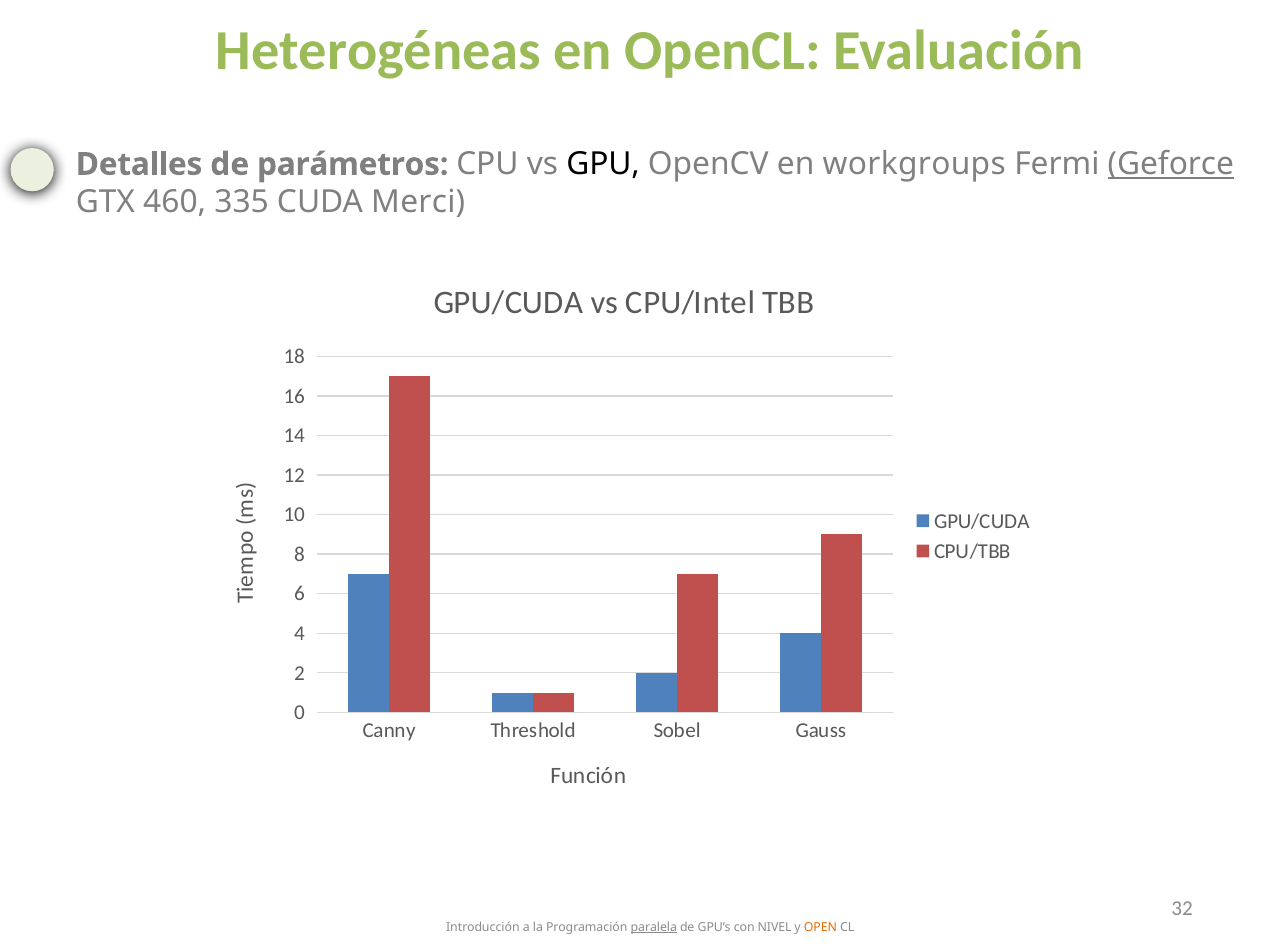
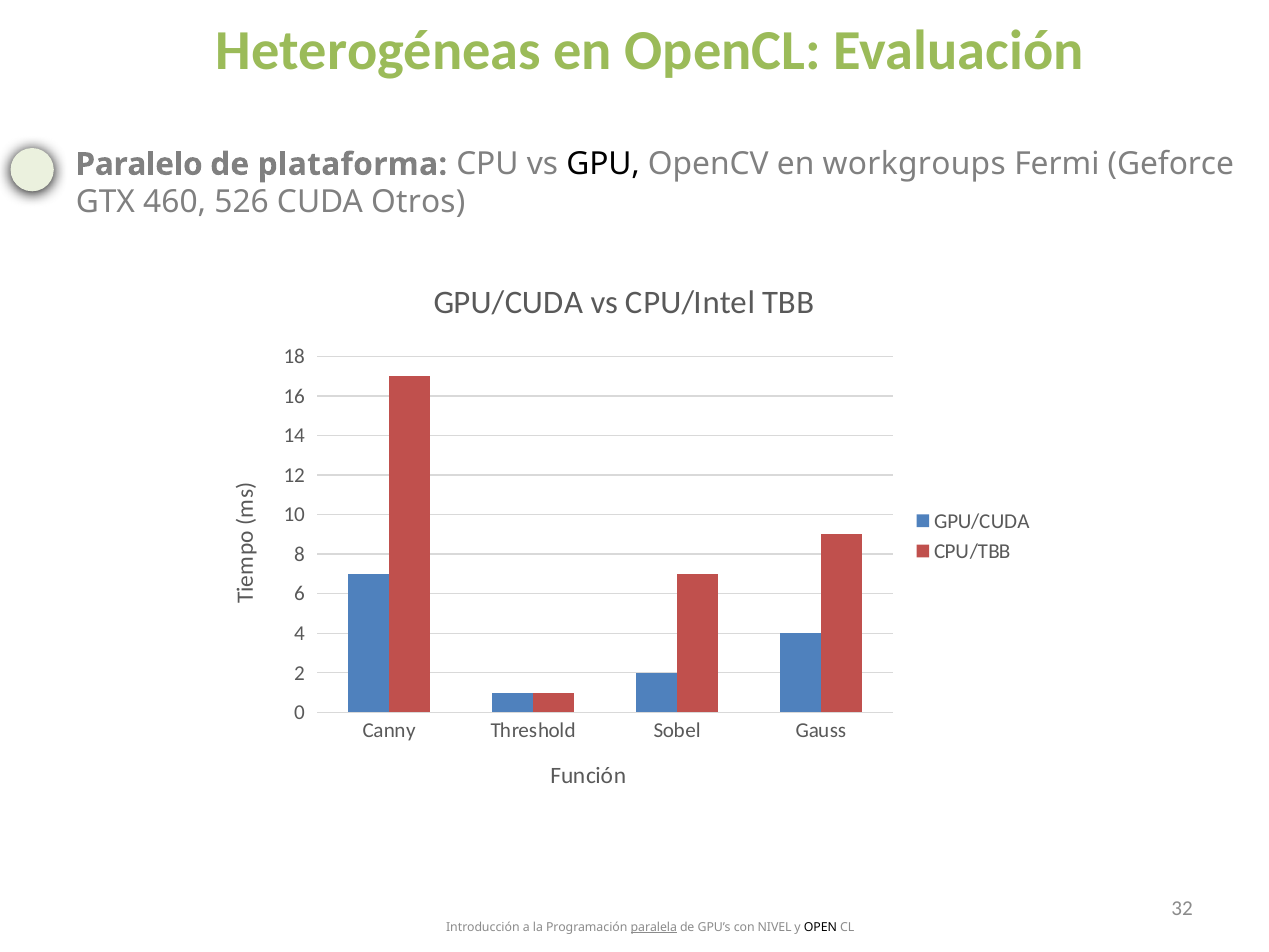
Detalles: Detalles -> Paralelo
parámetros: parámetros -> plataforma
Geforce underline: present -> none
335: 335 -> 526
Merci: Merci -> Otros
OPEN colour: orange -> black
